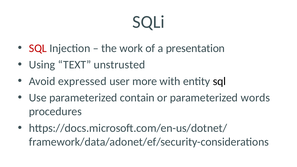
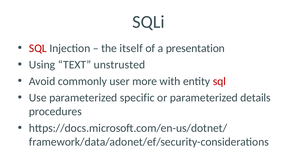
work: work -> itself
expressed: expressed -> commonly
sql at (219, 81) colour: black -> red
contain: contain -> specific
words: words -> details
